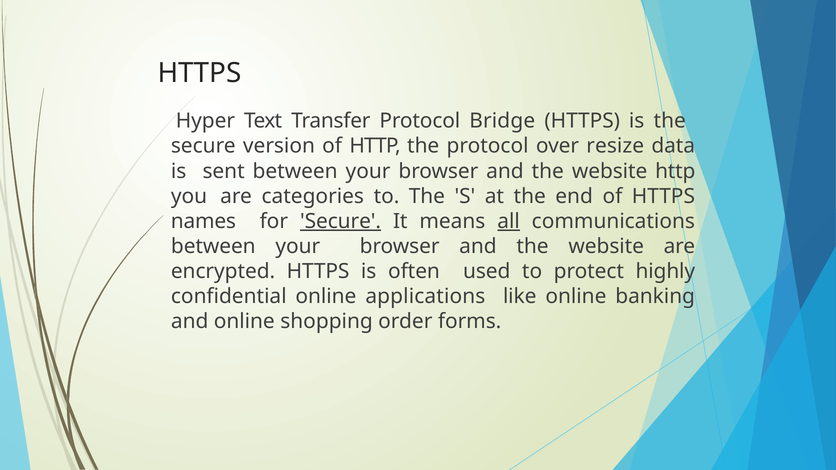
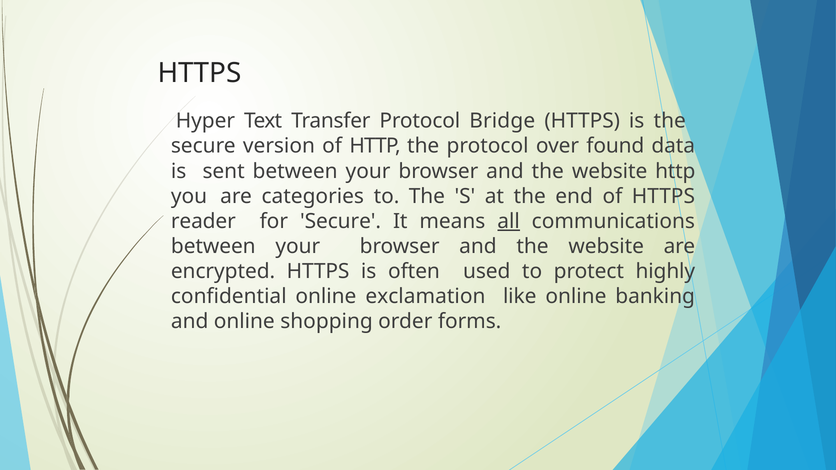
resize: resize -> found
names: names -> reader
Secure at (341, 221) underline: present -> none
applications: applications -> exclamation
